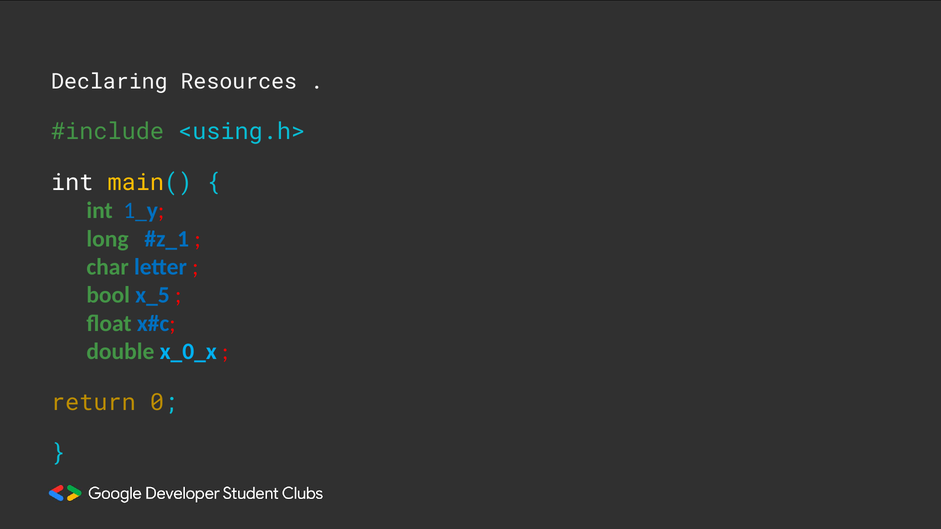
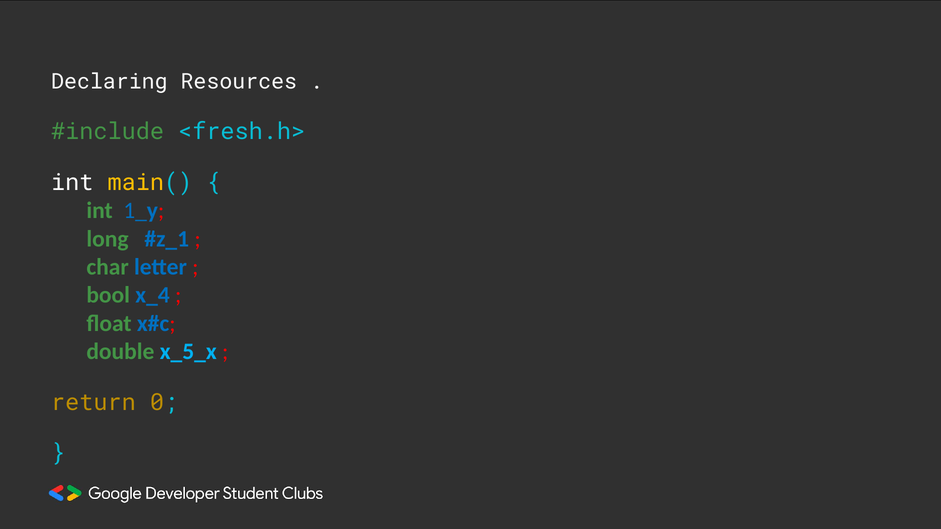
<using.h>: <using.h> -> <fresh.h>
x_5: x_5 -> x_4
x_0_x: x_0_x -> x_5_x
